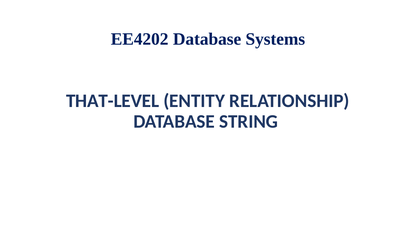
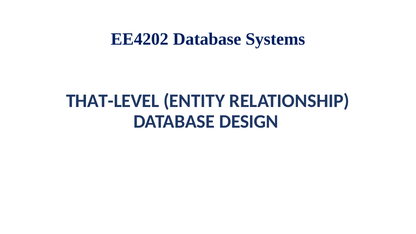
STRING: STRING -> DESIGN
